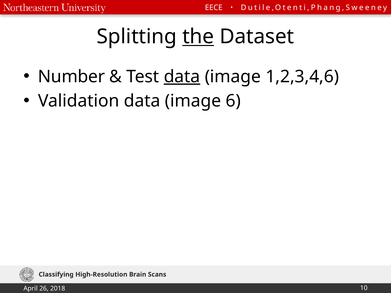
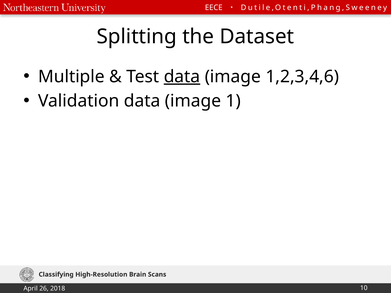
the underline: present -> none
Number: Number -> Multiple
6: 6 -> 1
